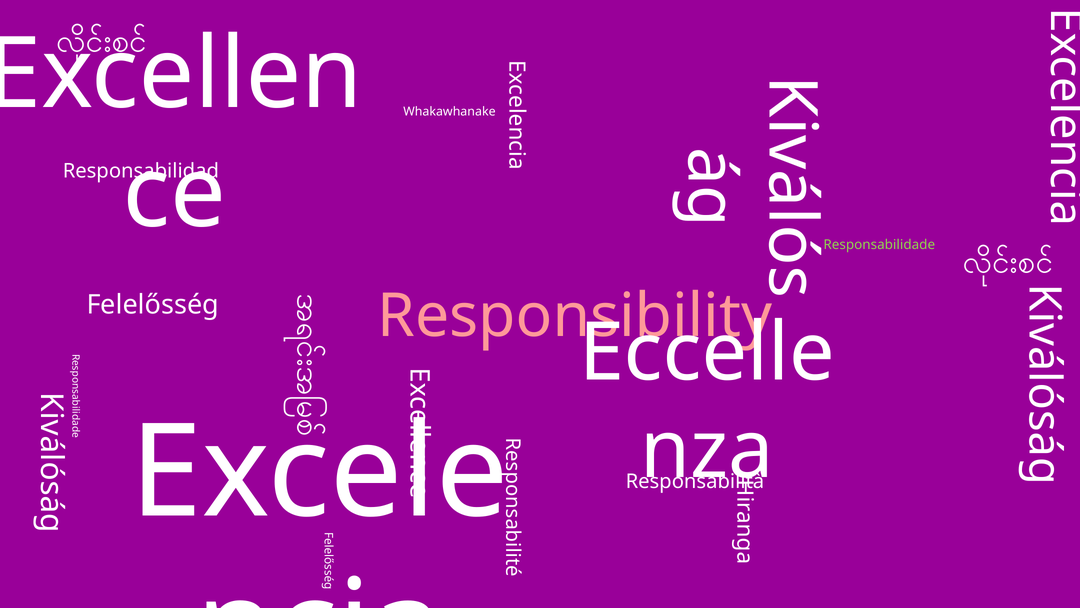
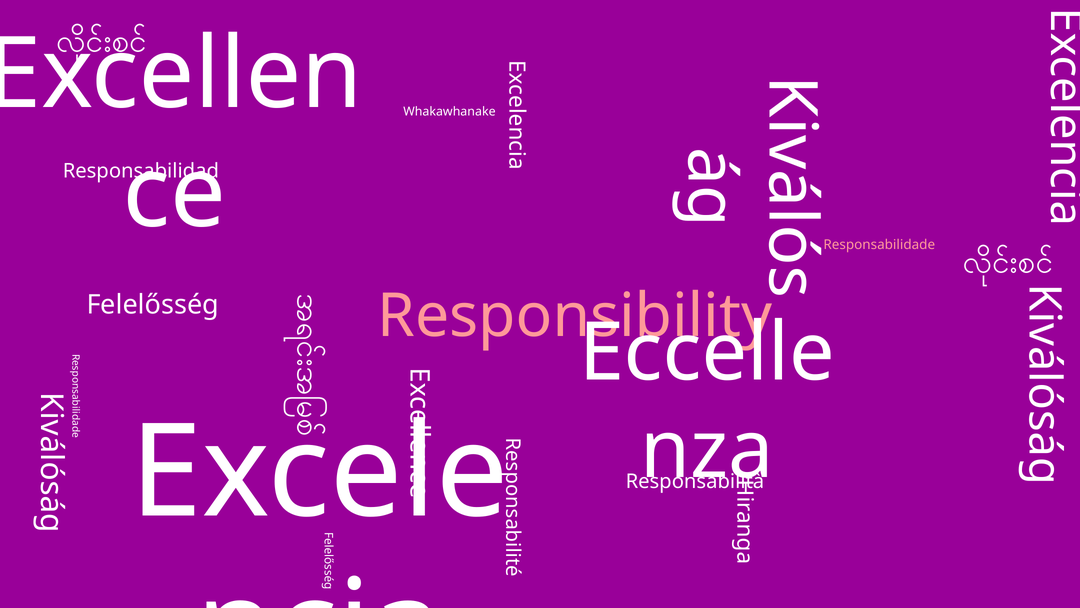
Responsabilidade colour: light green -> pink
